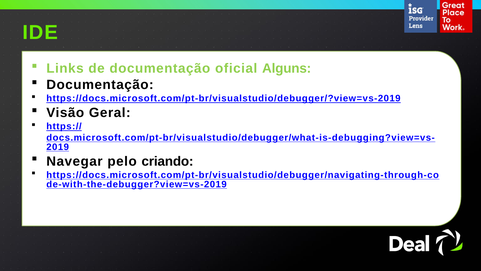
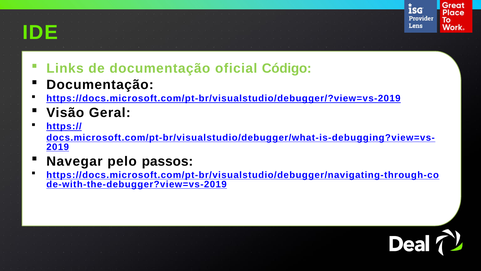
Alguns: Alguns -> Código
criando: criando -> passos
